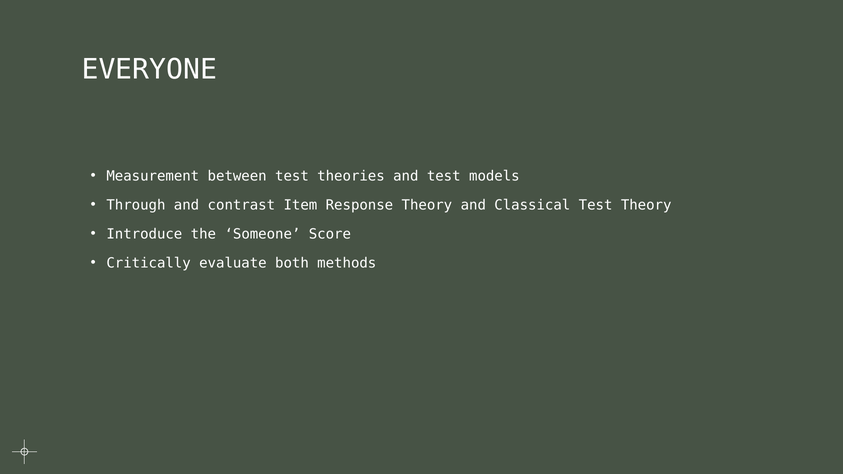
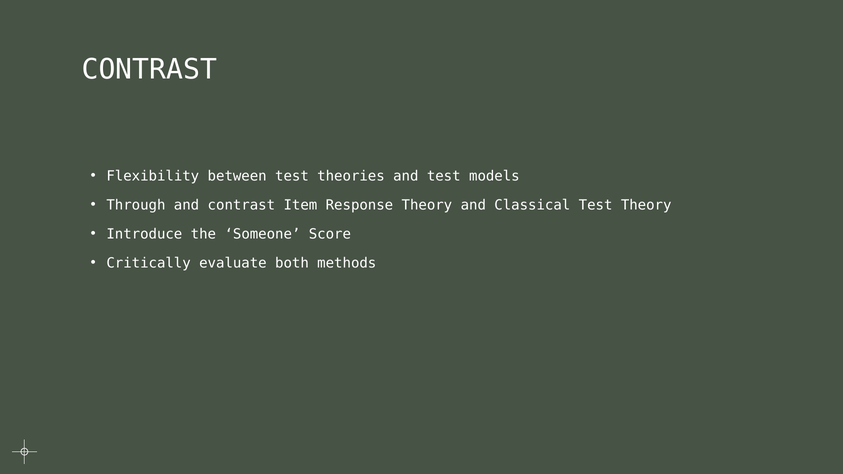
EVERYONE at (149, 69): EVERYONE -> CONTRAST
Measurement: Measurement -> Flexibility
